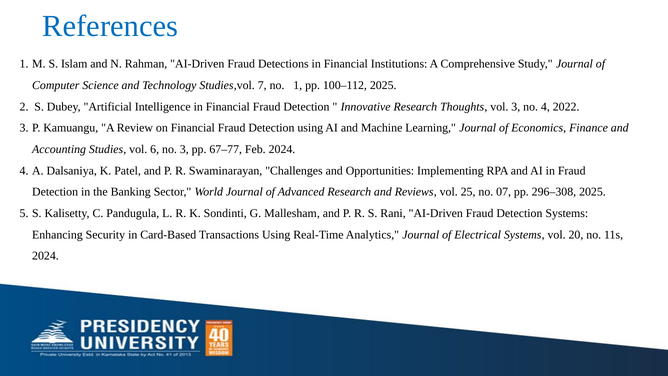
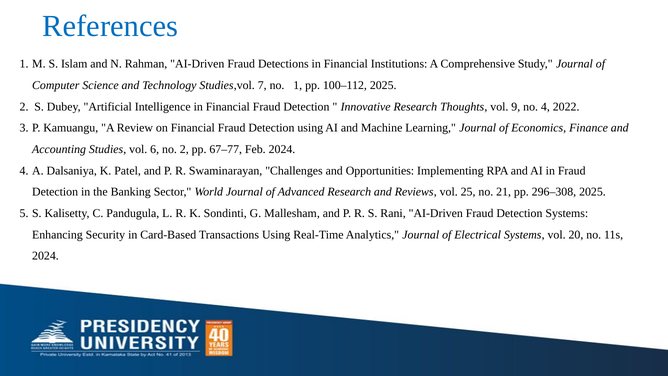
vol 3: 3 -> 9
no 3: 3 -> 2
07: 07 -> 21
